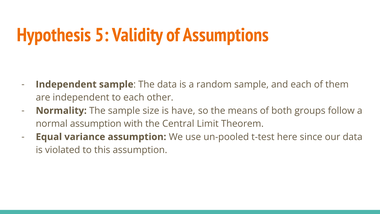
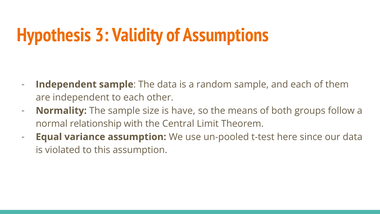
5: 5 -> 3
normal assumption: assumption -> relationship
